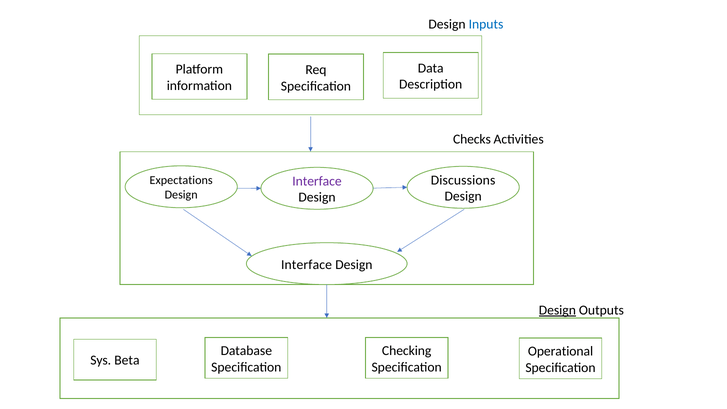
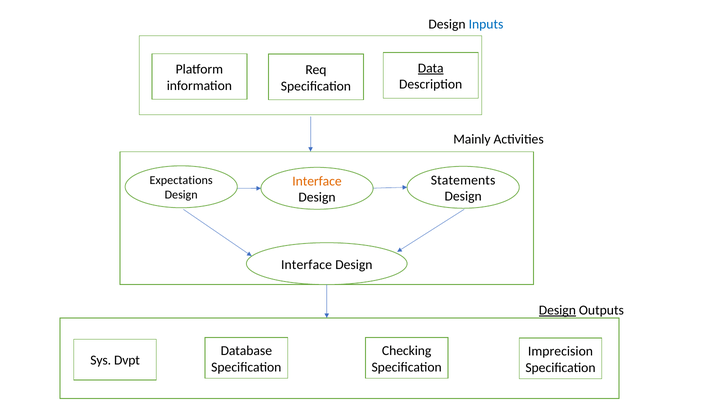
Data underline: none -> present
Checks: Checks -> Mainly
Discussions: Discussions -> Statements
Interface at (317, 181) colour: purple -> orange
Operational: Operational -> Imprecision
Beta: Beta -> Dvpt
